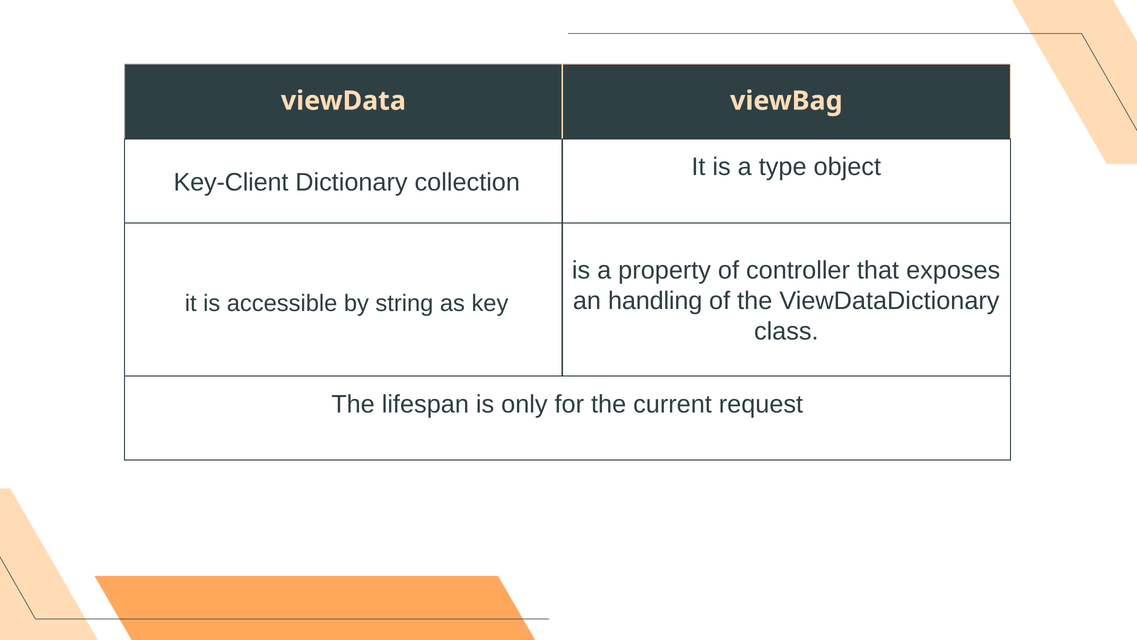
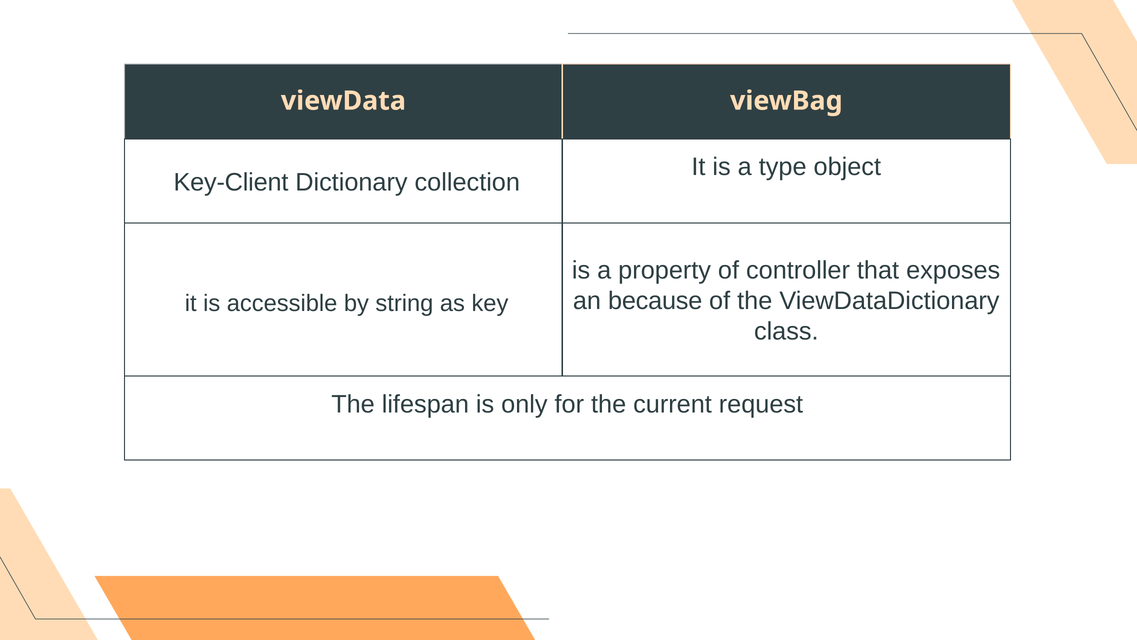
handling: handling -> because
